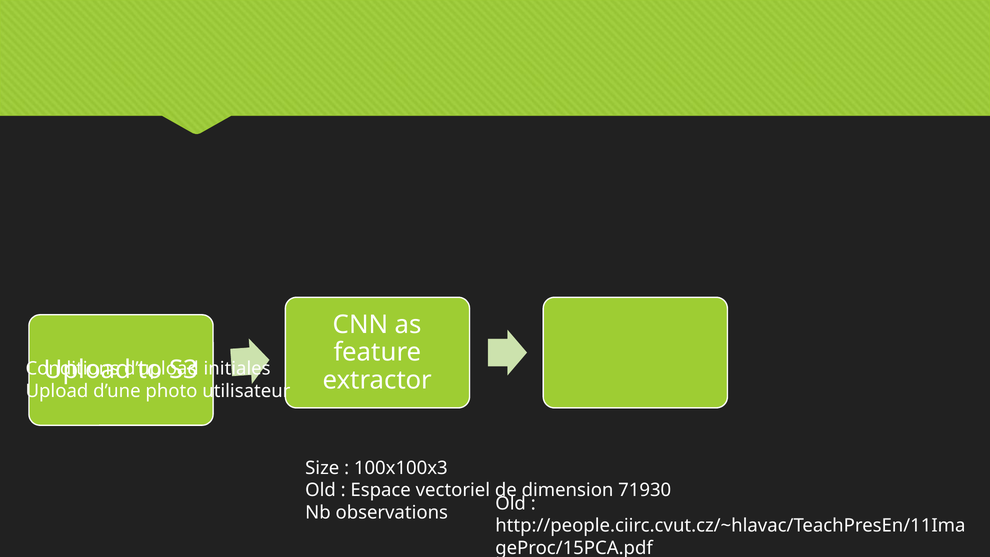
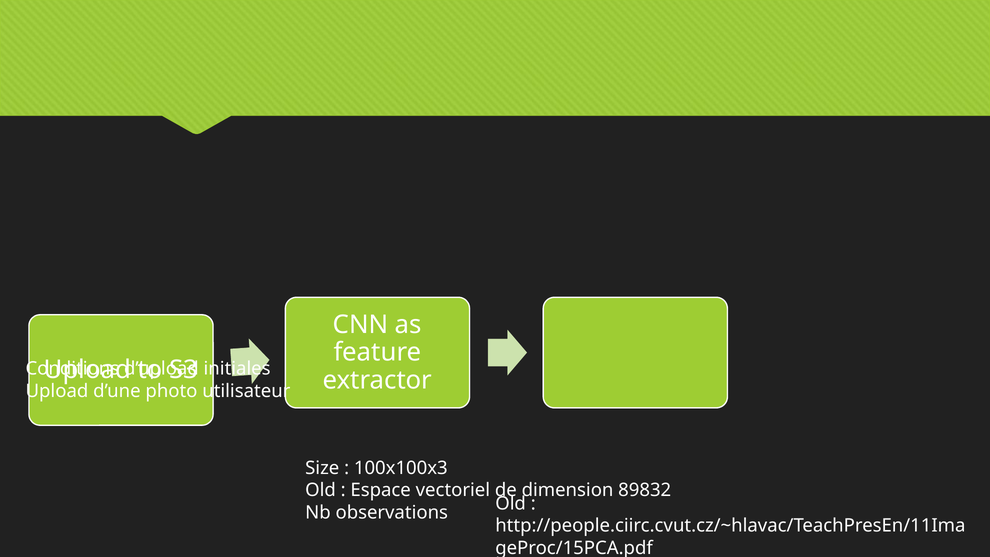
71930: 71930 -> 89832
